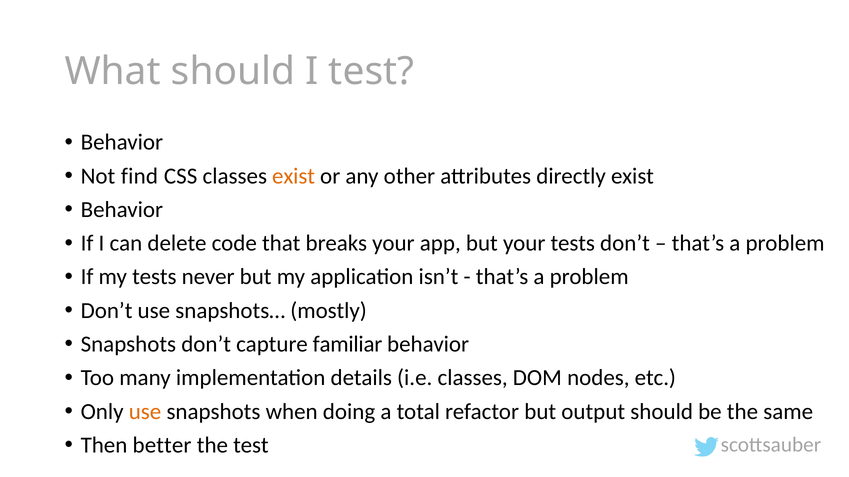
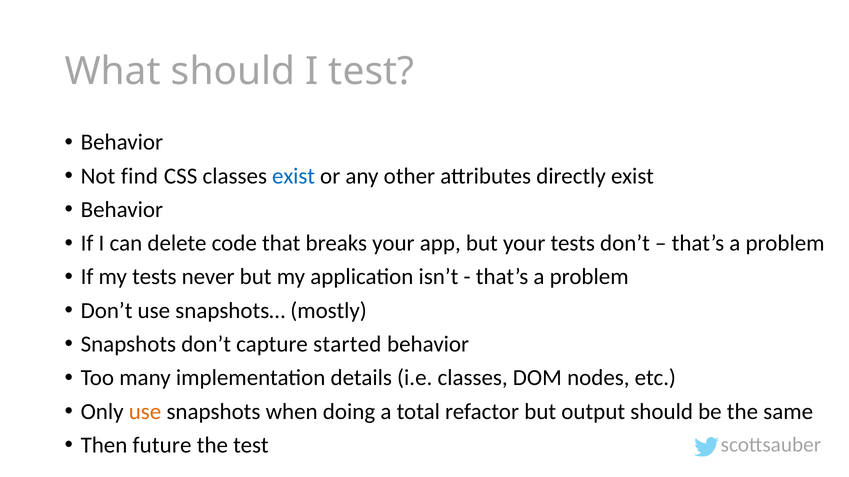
exist at (294, 176) colour: orange -> blue
familiar: familiar -> started
better: better -> future
